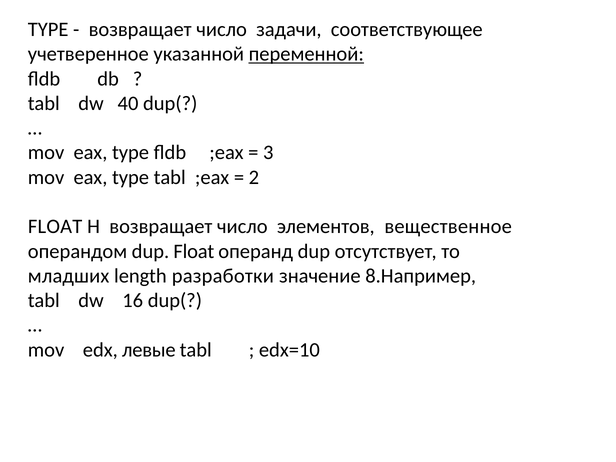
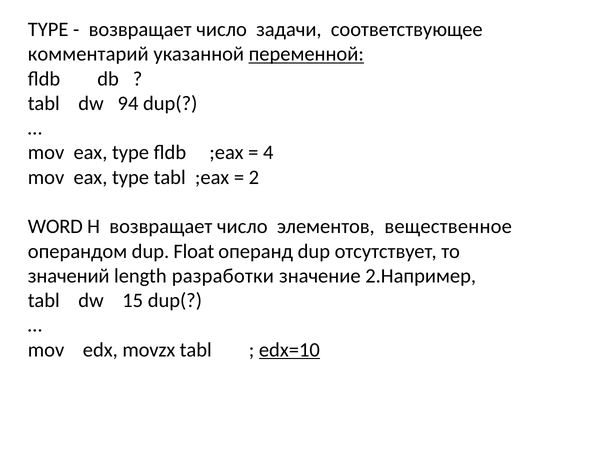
учетверенное: учетверенное -> комментарий
40: 40 -> 94
3: 3 -> 4
FLOAT at (55, 227): FLOAT -> WORD
младших: младших -> значений
8.Например: 8.Например -> 2.Например
16: 16 -> 15
левые: левые -> movzx
edx=10 underline: none -> present
